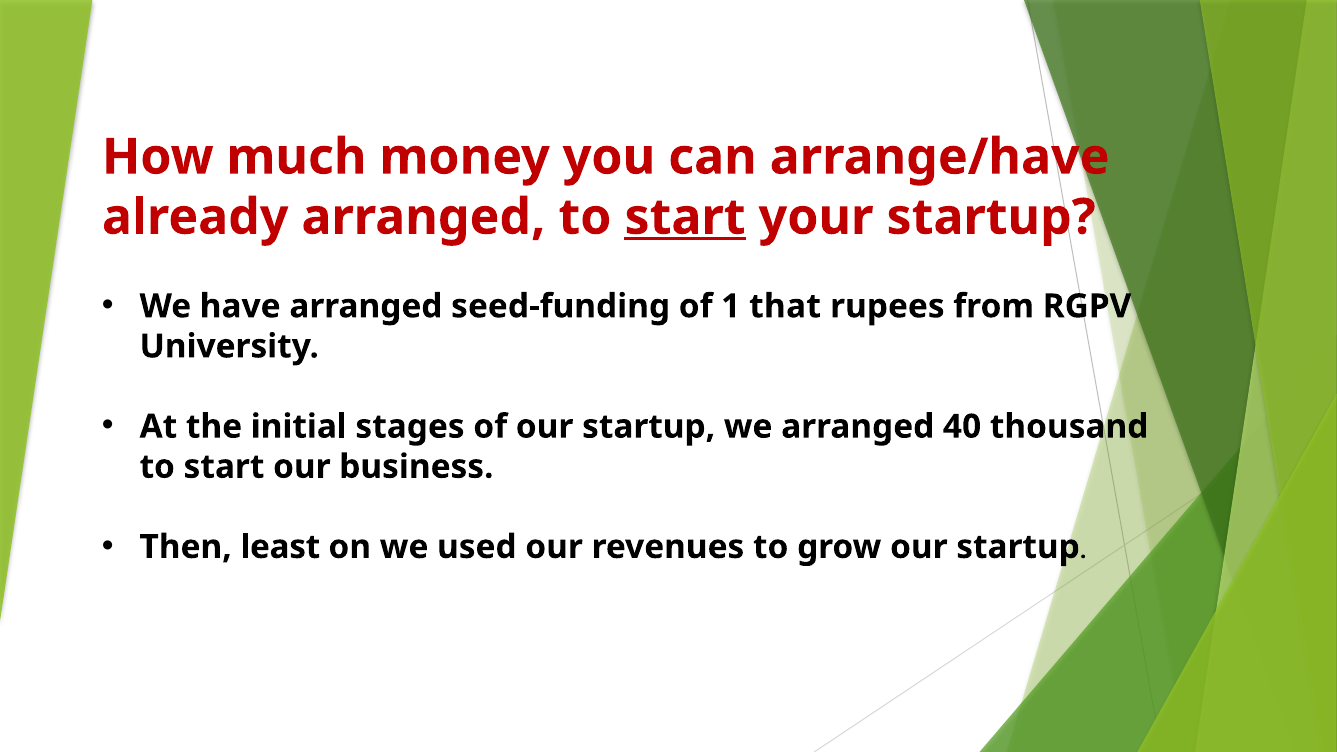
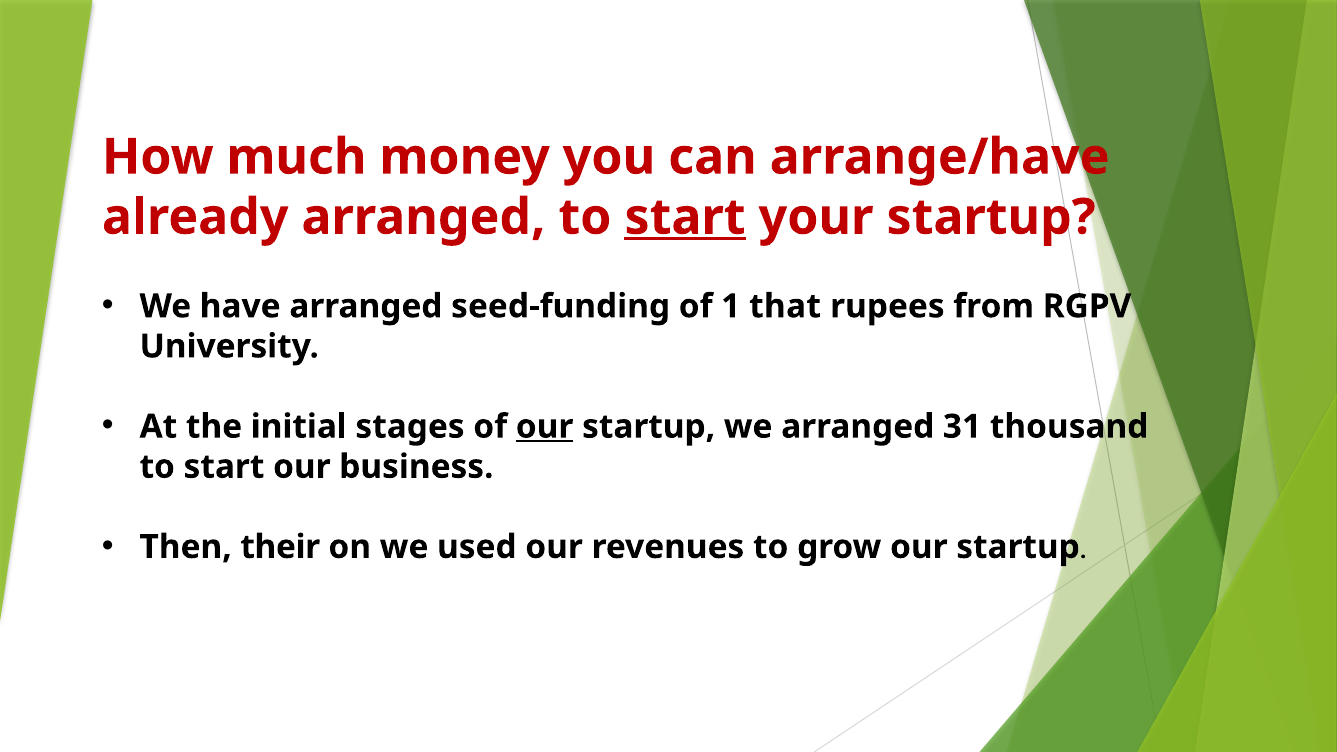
our at (545, 427) underline: none -> present
40: 40 -> 31
least: least -> their
